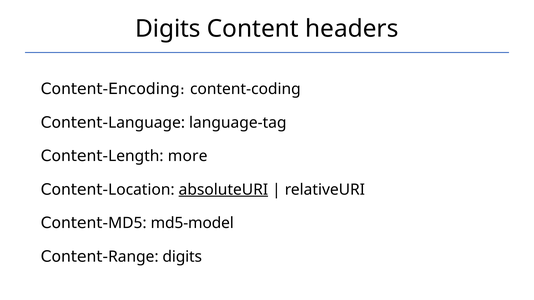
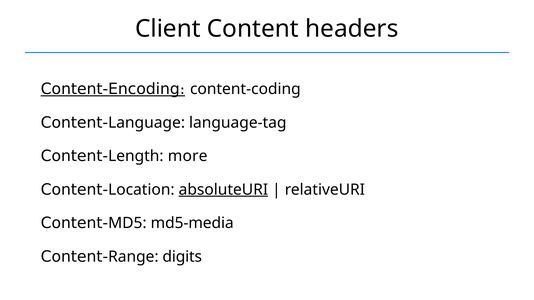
Digits at (168, 29): Digits -> Client
Content-Encoding։ underline: none -> present
md5-model: md5-model -> md5-media
